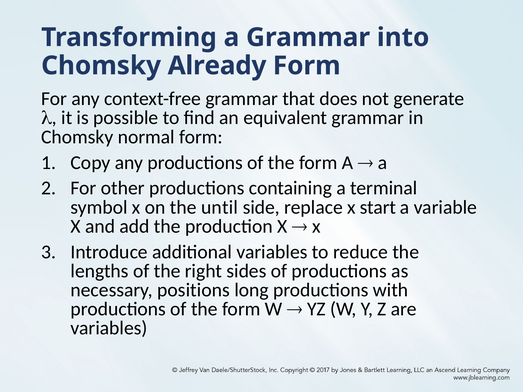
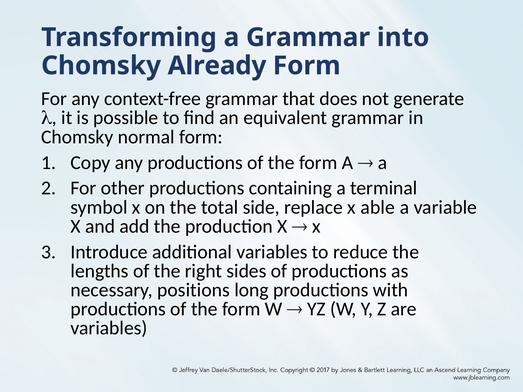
until: until -> total
start: start -> able
